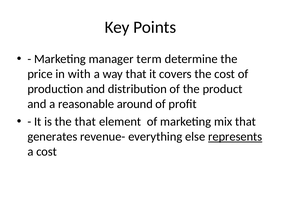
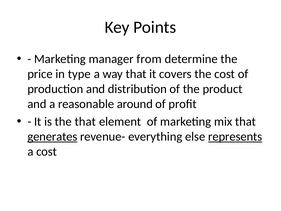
term: term -> from
with: with -> type
generates underline: none -> present
